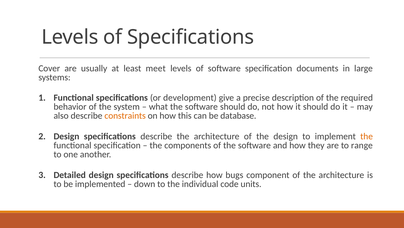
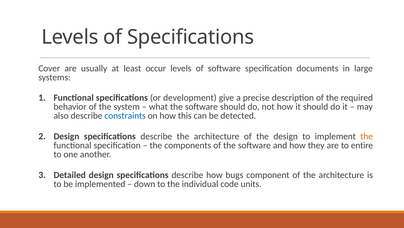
meet: meet -> occur
constraints colour: orange -> blue
database: database -> detected
range: range -> entire
